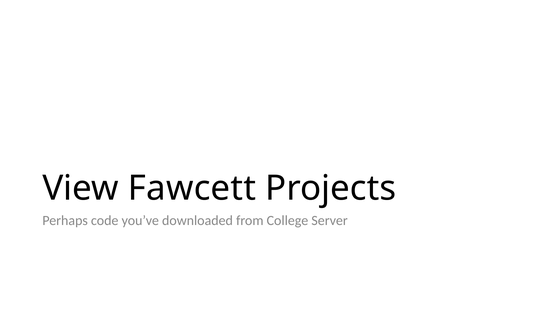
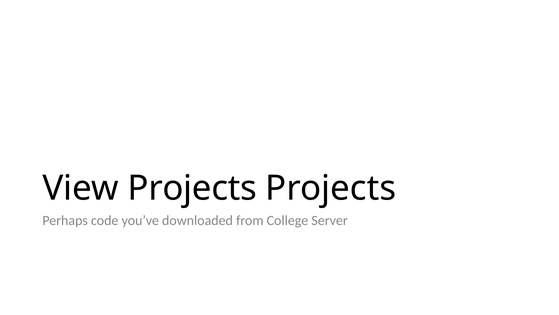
View Fawcett: Fawcett -> Projects
